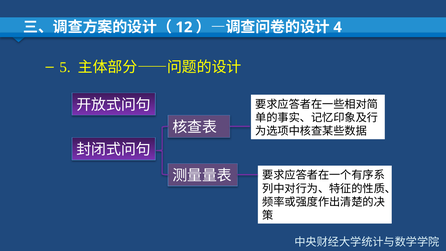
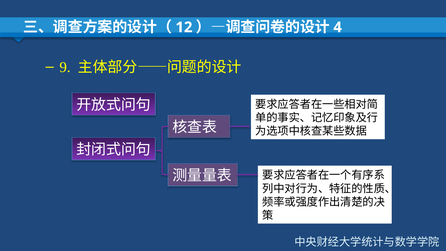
5: 5 -> 9
